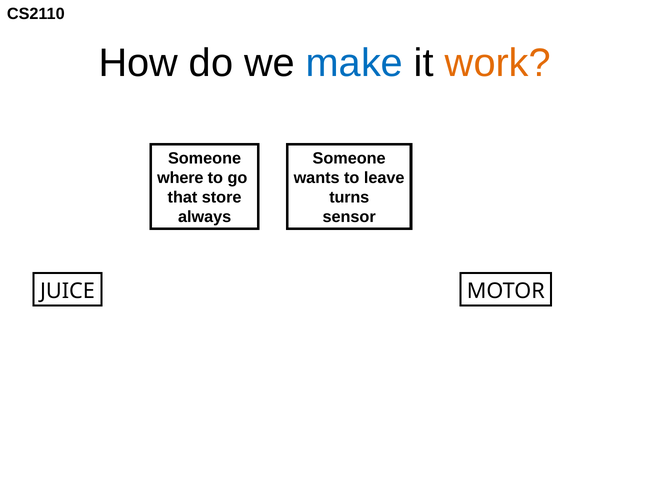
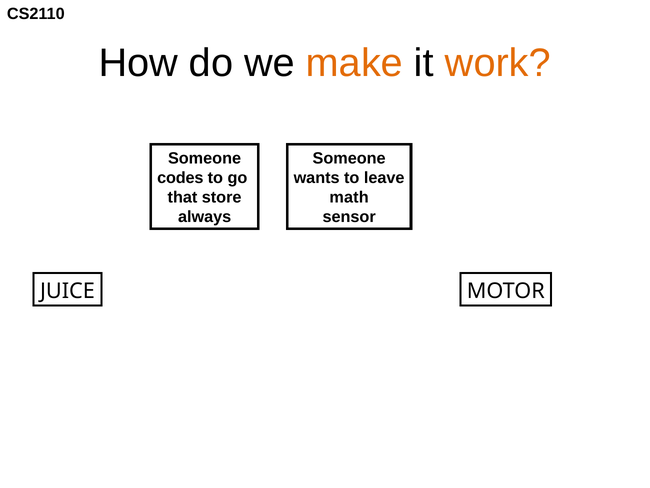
make colour: blue -> orange
where: where -> codes
turns: turns -> math
